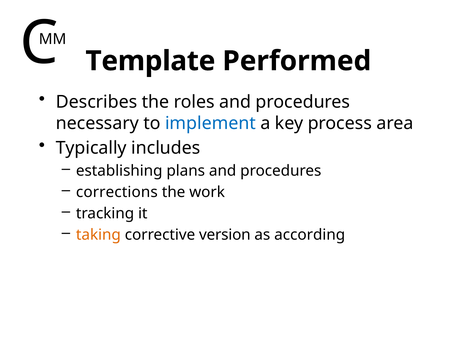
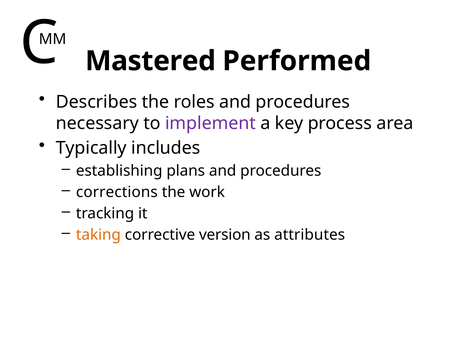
Template: Template -> Mastered
implement colour: blue -> purple
according: according -> attributes
